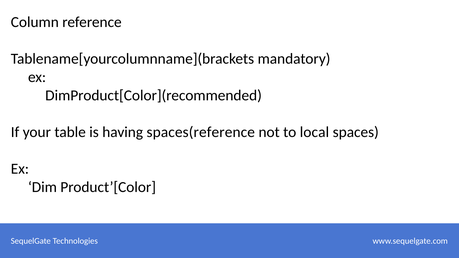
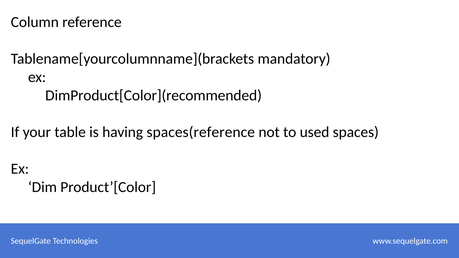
local: local -> used
